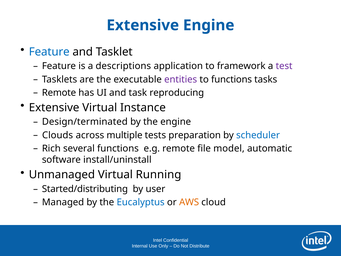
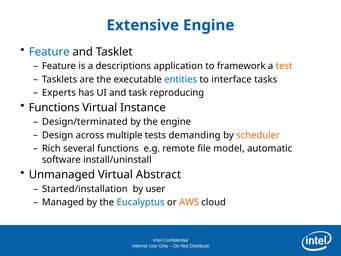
test colour: purple -> orange
entities colour: purple -> blue
to functions: functions -> interface
Remote at (59, 93): Remote -> Experts
Extensive at (54, 107): Extensive -> Functions
Clouds: Clouds -> Design
preparation: preparation -> demanding
scheduler colour: blue -> orange
Running: Running -> Abstract
Started/distributing: Started/distributing -> Started/installation
